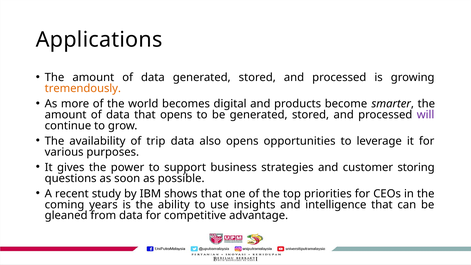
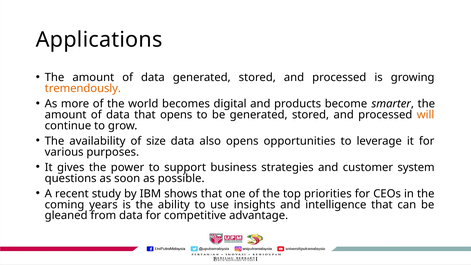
will colour: purple -> orange
trip: trip -> size
storing: storing -> system
